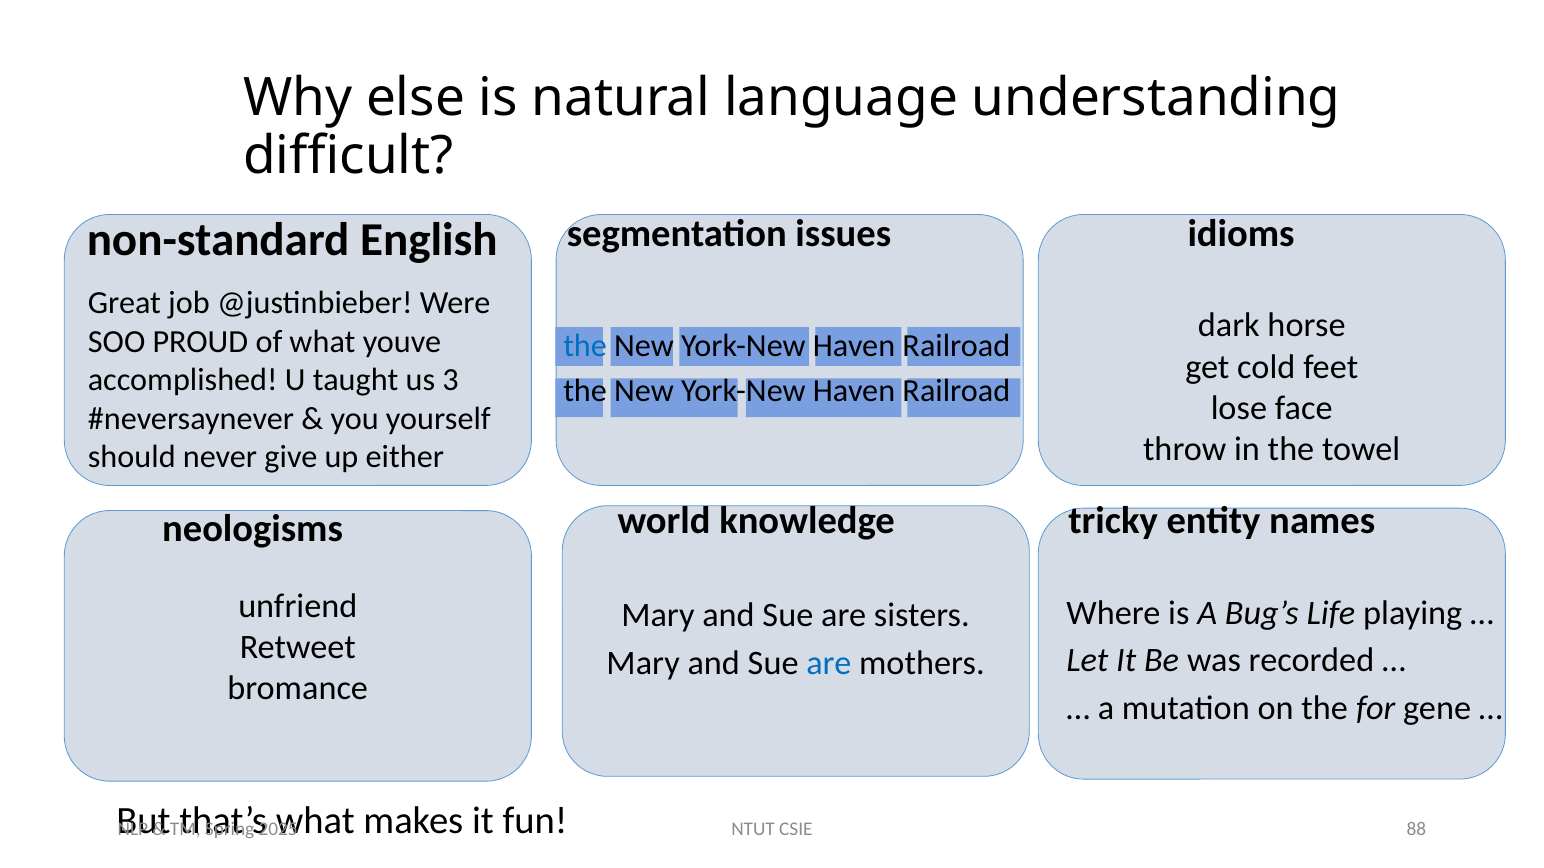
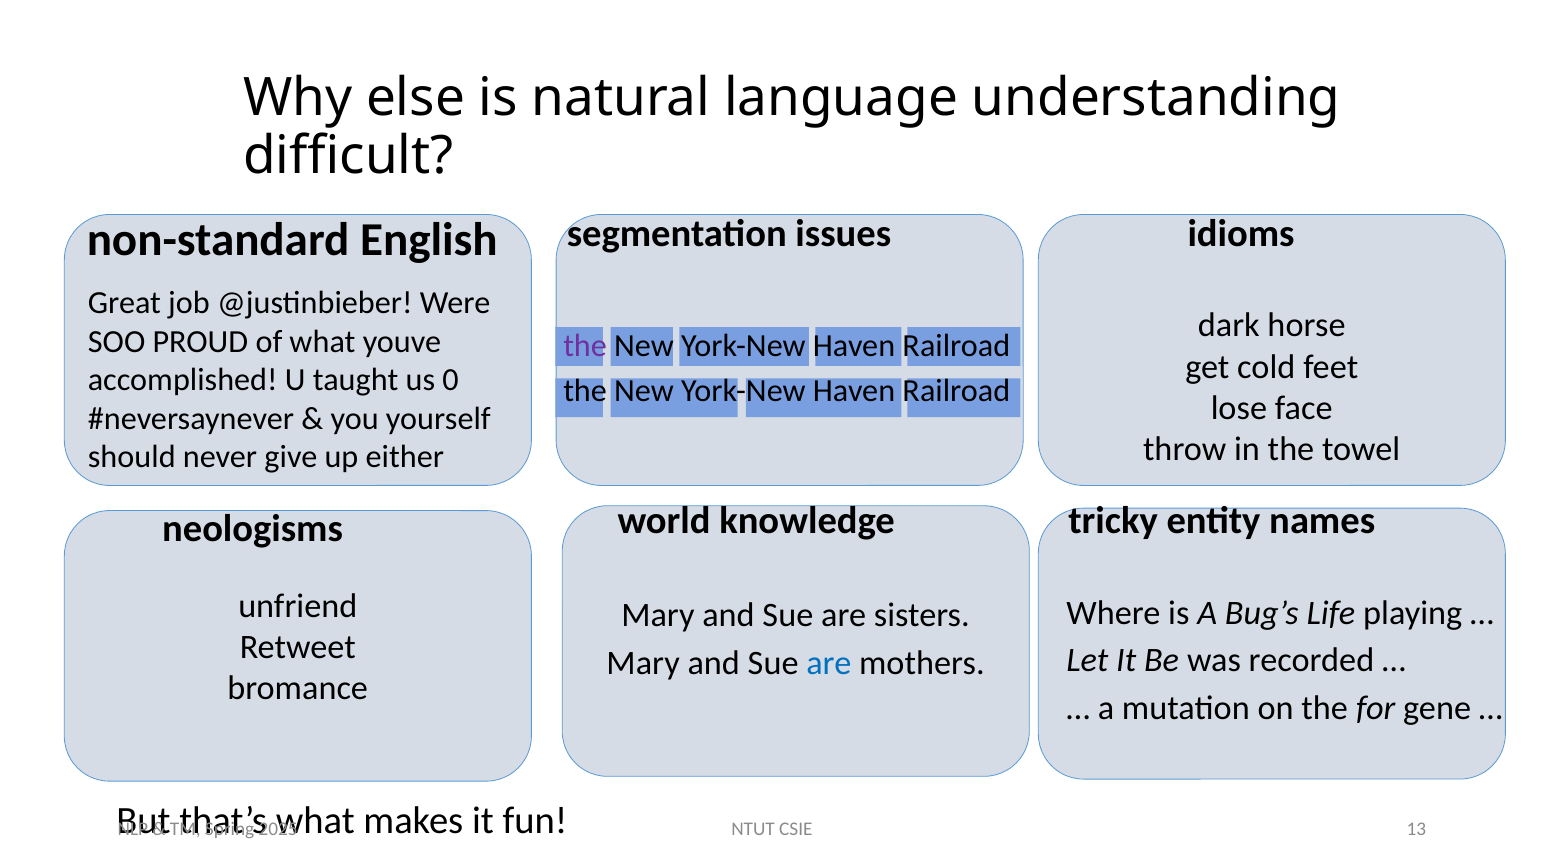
the at (585, 346) colour: blue -> purple
3: 3 -> 0
88: 88 -> 13
